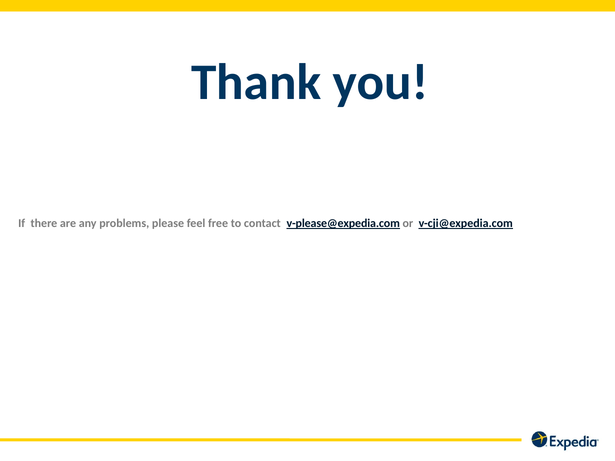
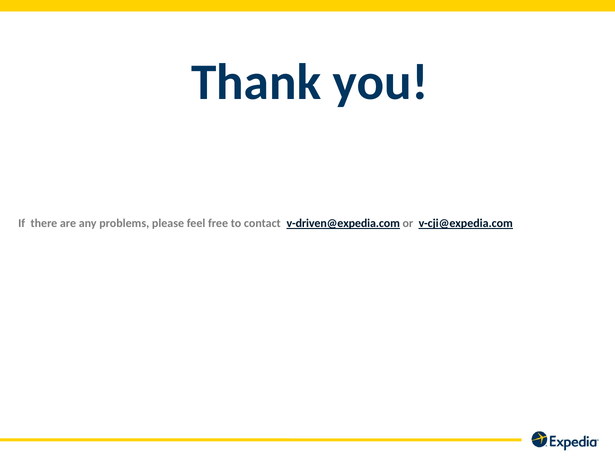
v-please@expedia.com: v-please@expedia.com -> v-driven@expedia.com
